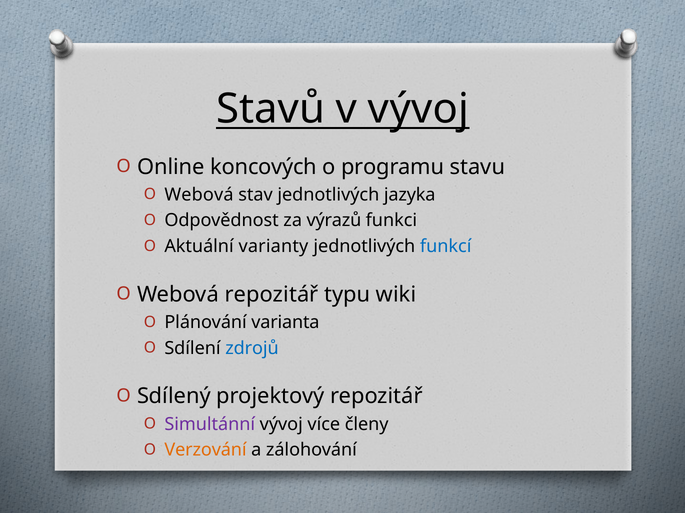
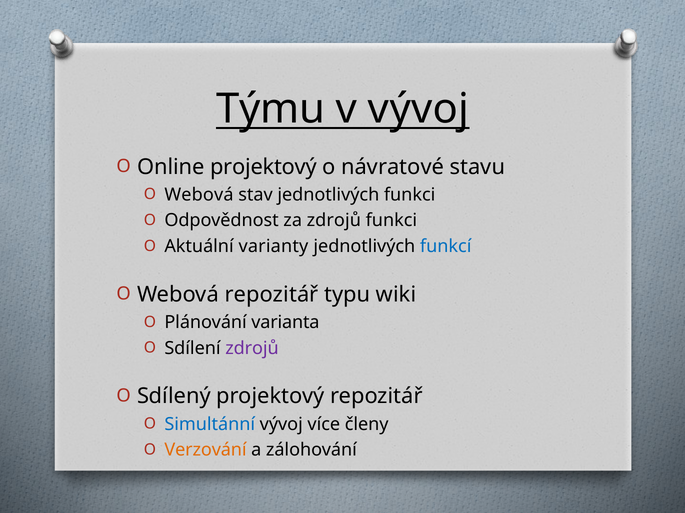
Stavů: Stavů -> Týmu
Online koncových: koncových -> projektový
programu: programu -> návratové
jednotlivých jazyka: jazyka -> funkci
za výrazů: výrazů -> zdrojů
zdrojů at (252, 349) colour: blue -> purple
Simultánní colour: purple -> blue
